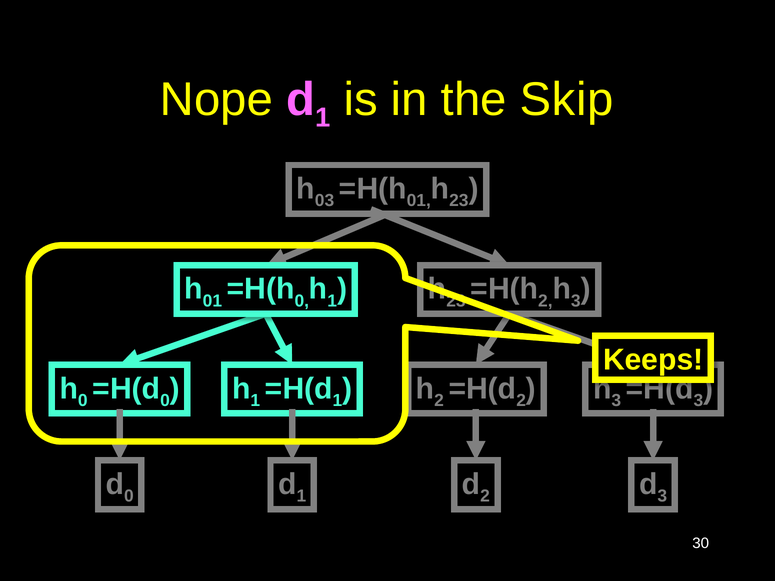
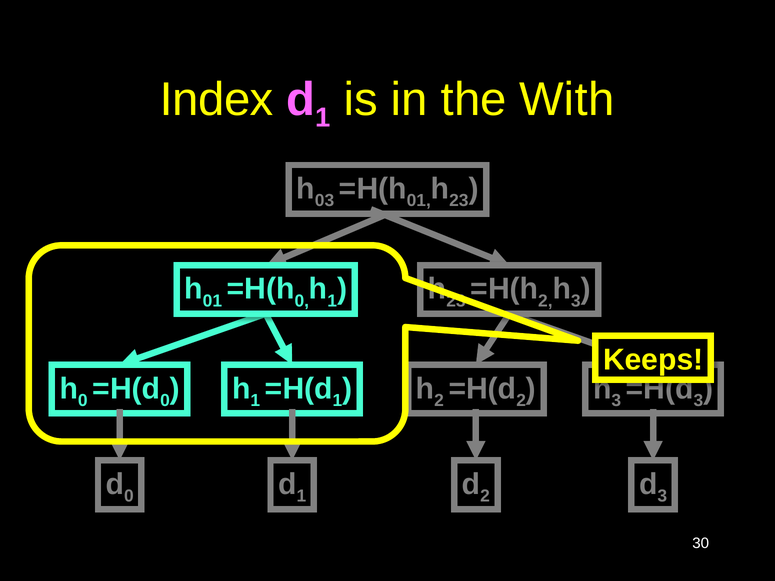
Nope: Nope -> Index
Skip: Skip -> With
